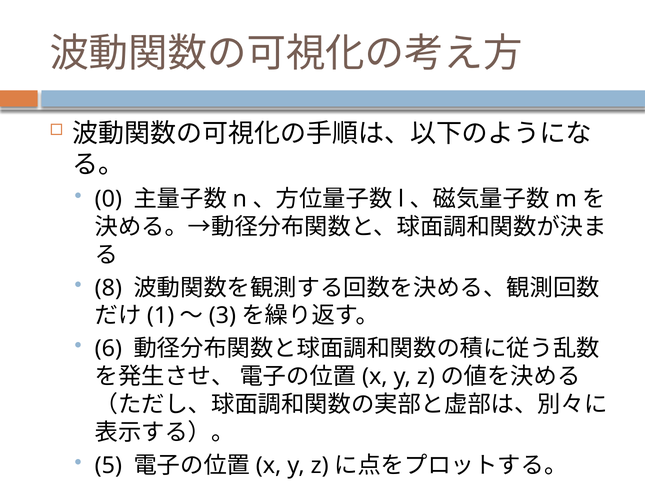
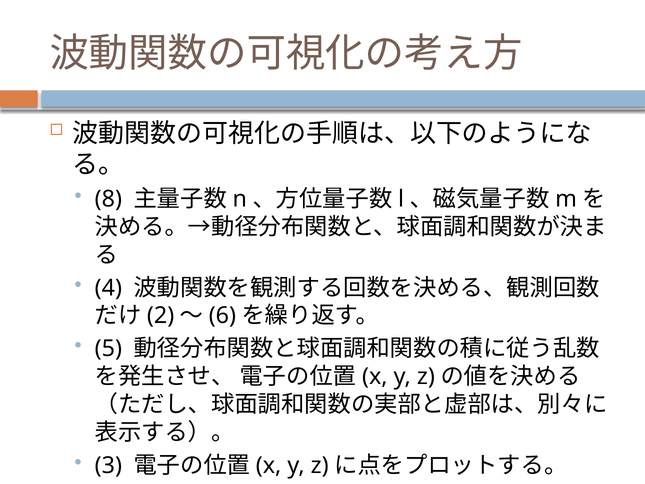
0: 0 -> 8
8: 8 -> 4
1: 1 -> 2
3: 3 -> 6
6: 6 -> 5
5: 5 -> 3
